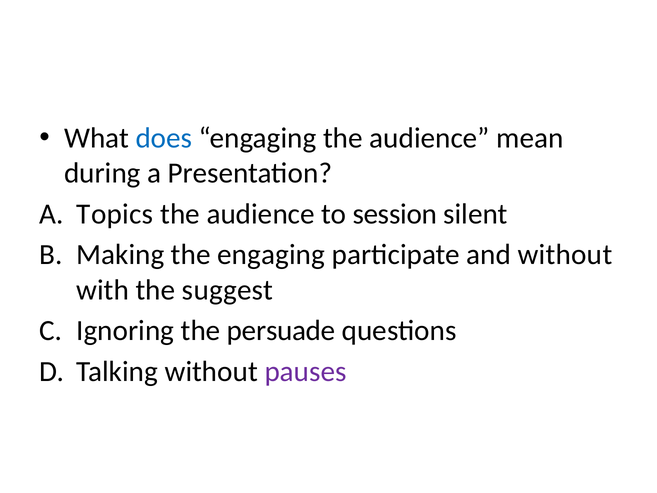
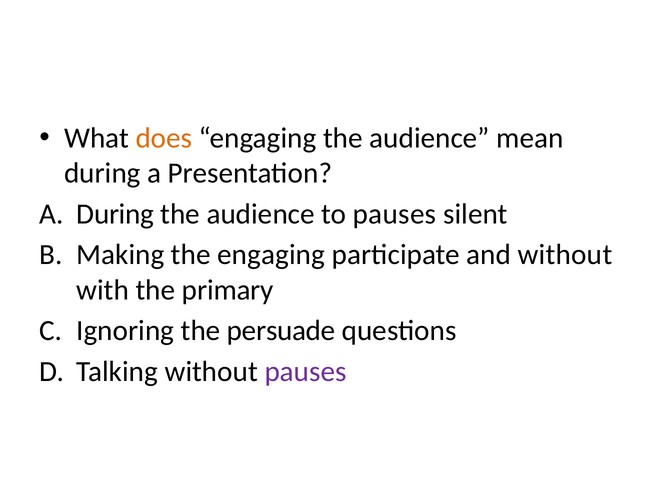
does colour: blue -> orange
A Topics: Topics -> During
to session: session -> pauses
suggest: suggest -> primary
